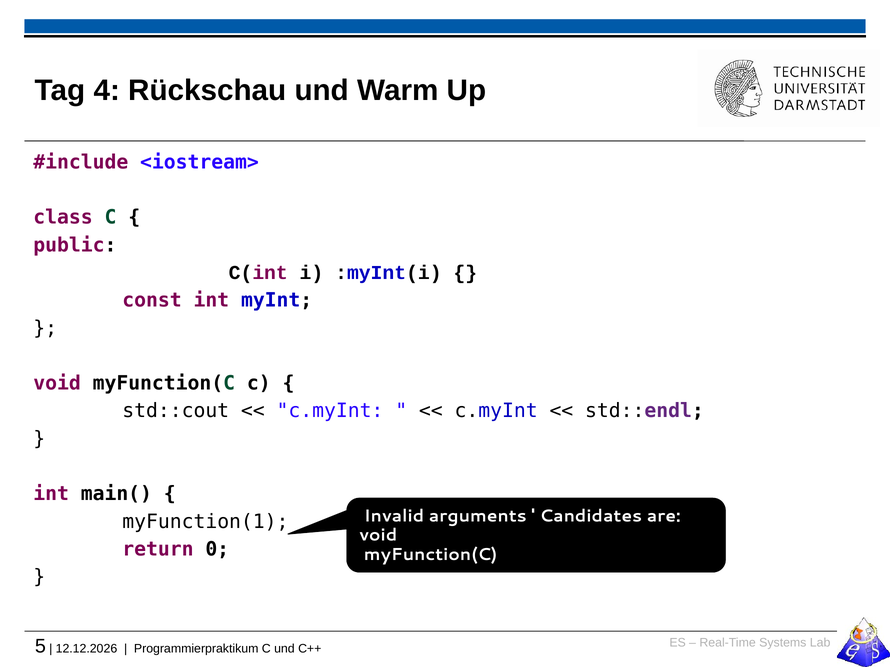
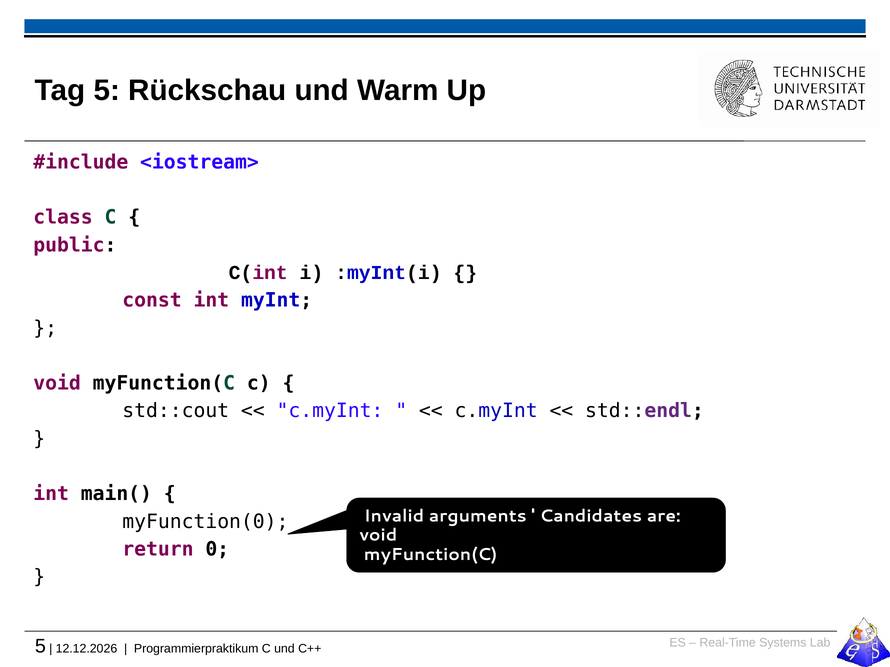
Tag 4: 4 -> 5
myFunction(1: myFunction(1 -> myFunction(0
